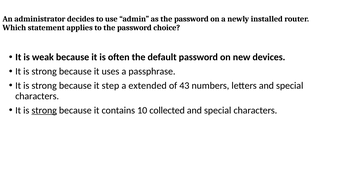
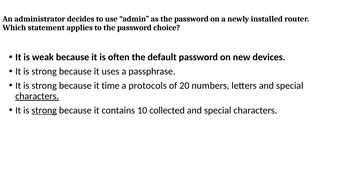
step: step -> time
extended: extended -> protocols
43: 43 -> 20
characters at (37, 96) underline: none -> present
